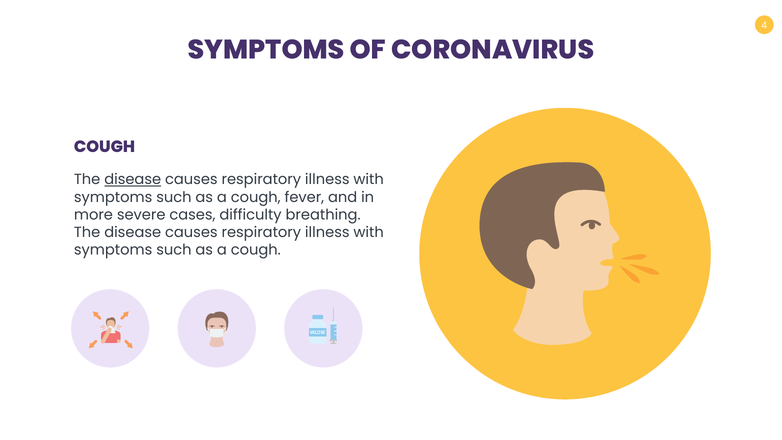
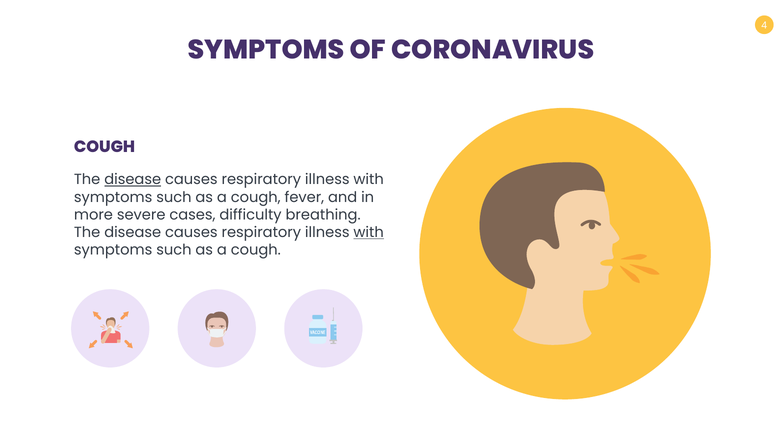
with at (369, 232) underline: none -> present
